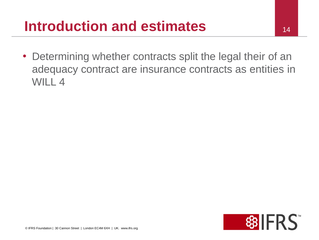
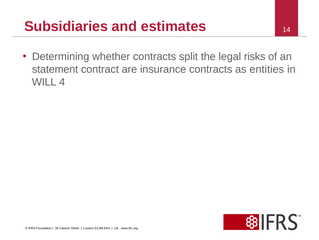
Introduction: Introduction -> Subsidiaries
their: their -> risks
adequacy: adequacy -> statement
